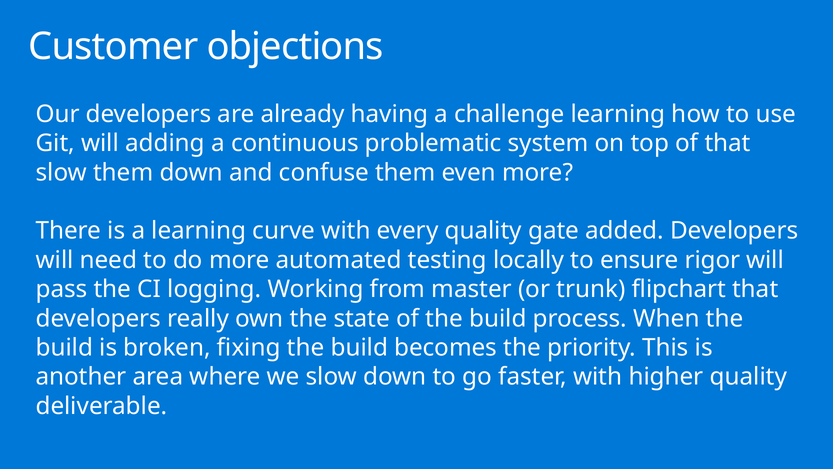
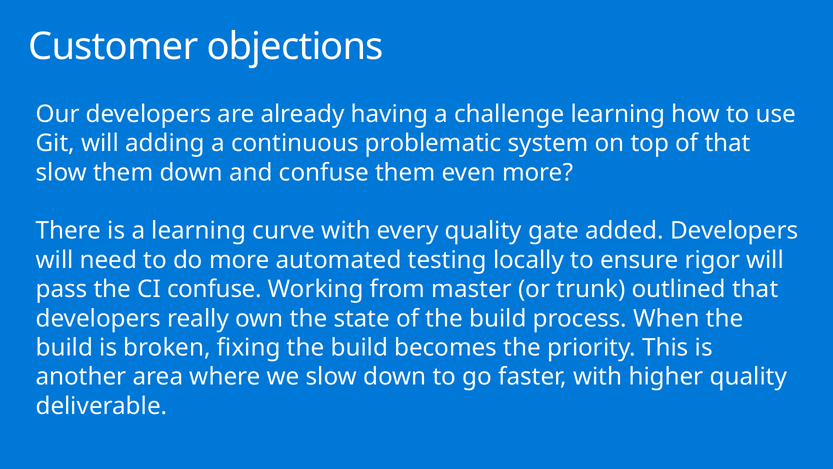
CI logging: logging -> confuse
flipchart: flipchart -> outlined
